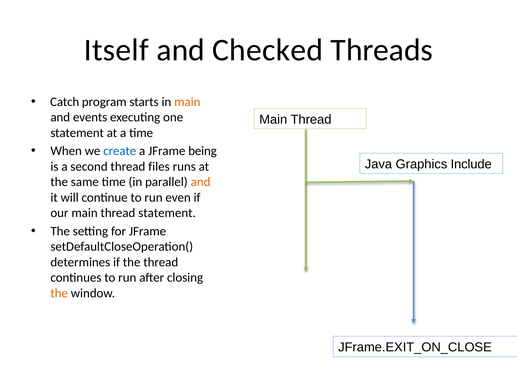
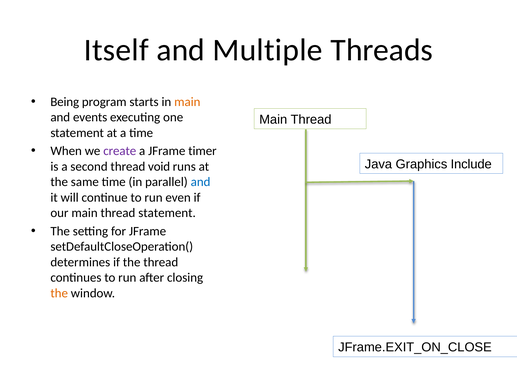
Checked: Checked -> Multiple
Catch: Catch -> Being
create colour: blue -> purple
being: being -> timer
files: files -> void
and at (201, 182) colour: orange -> blue
